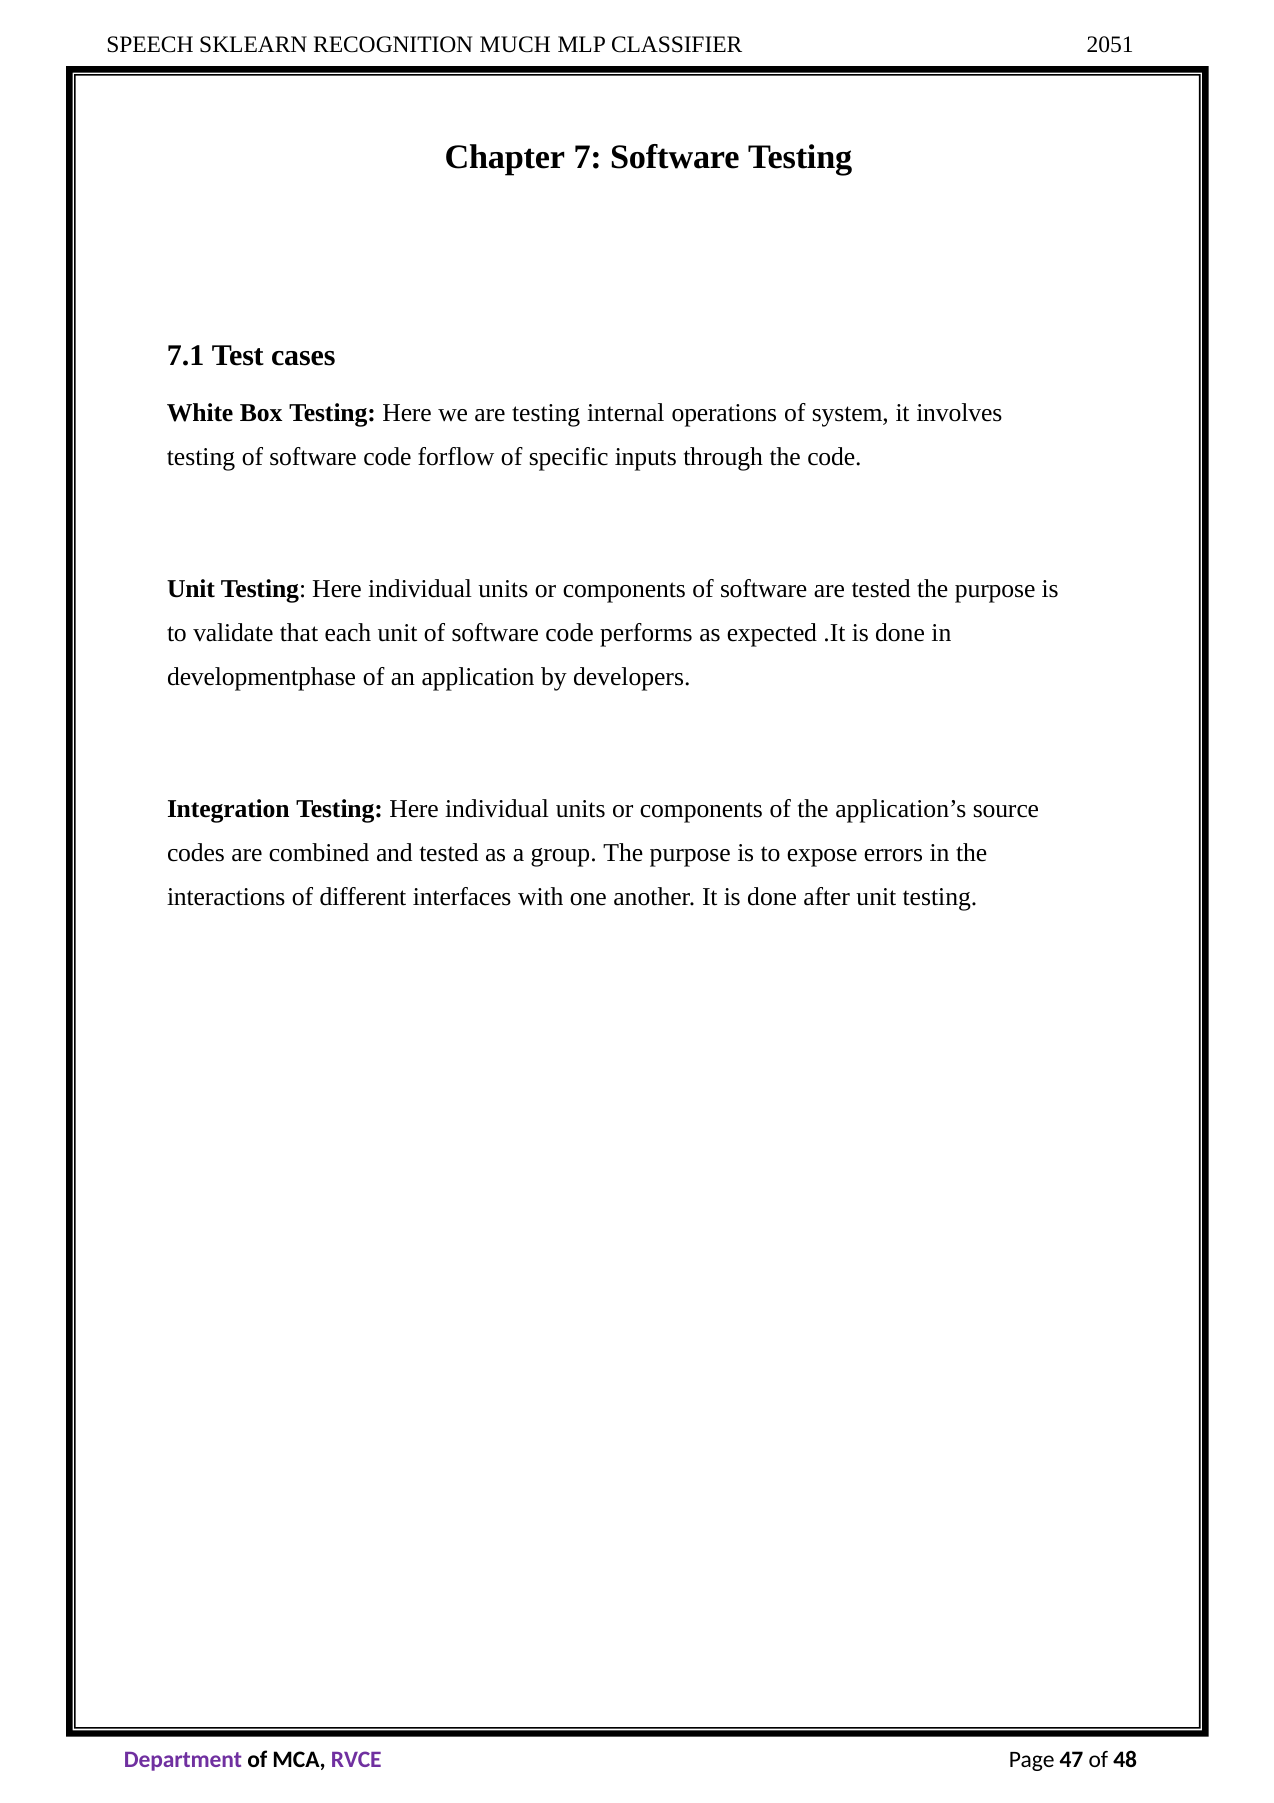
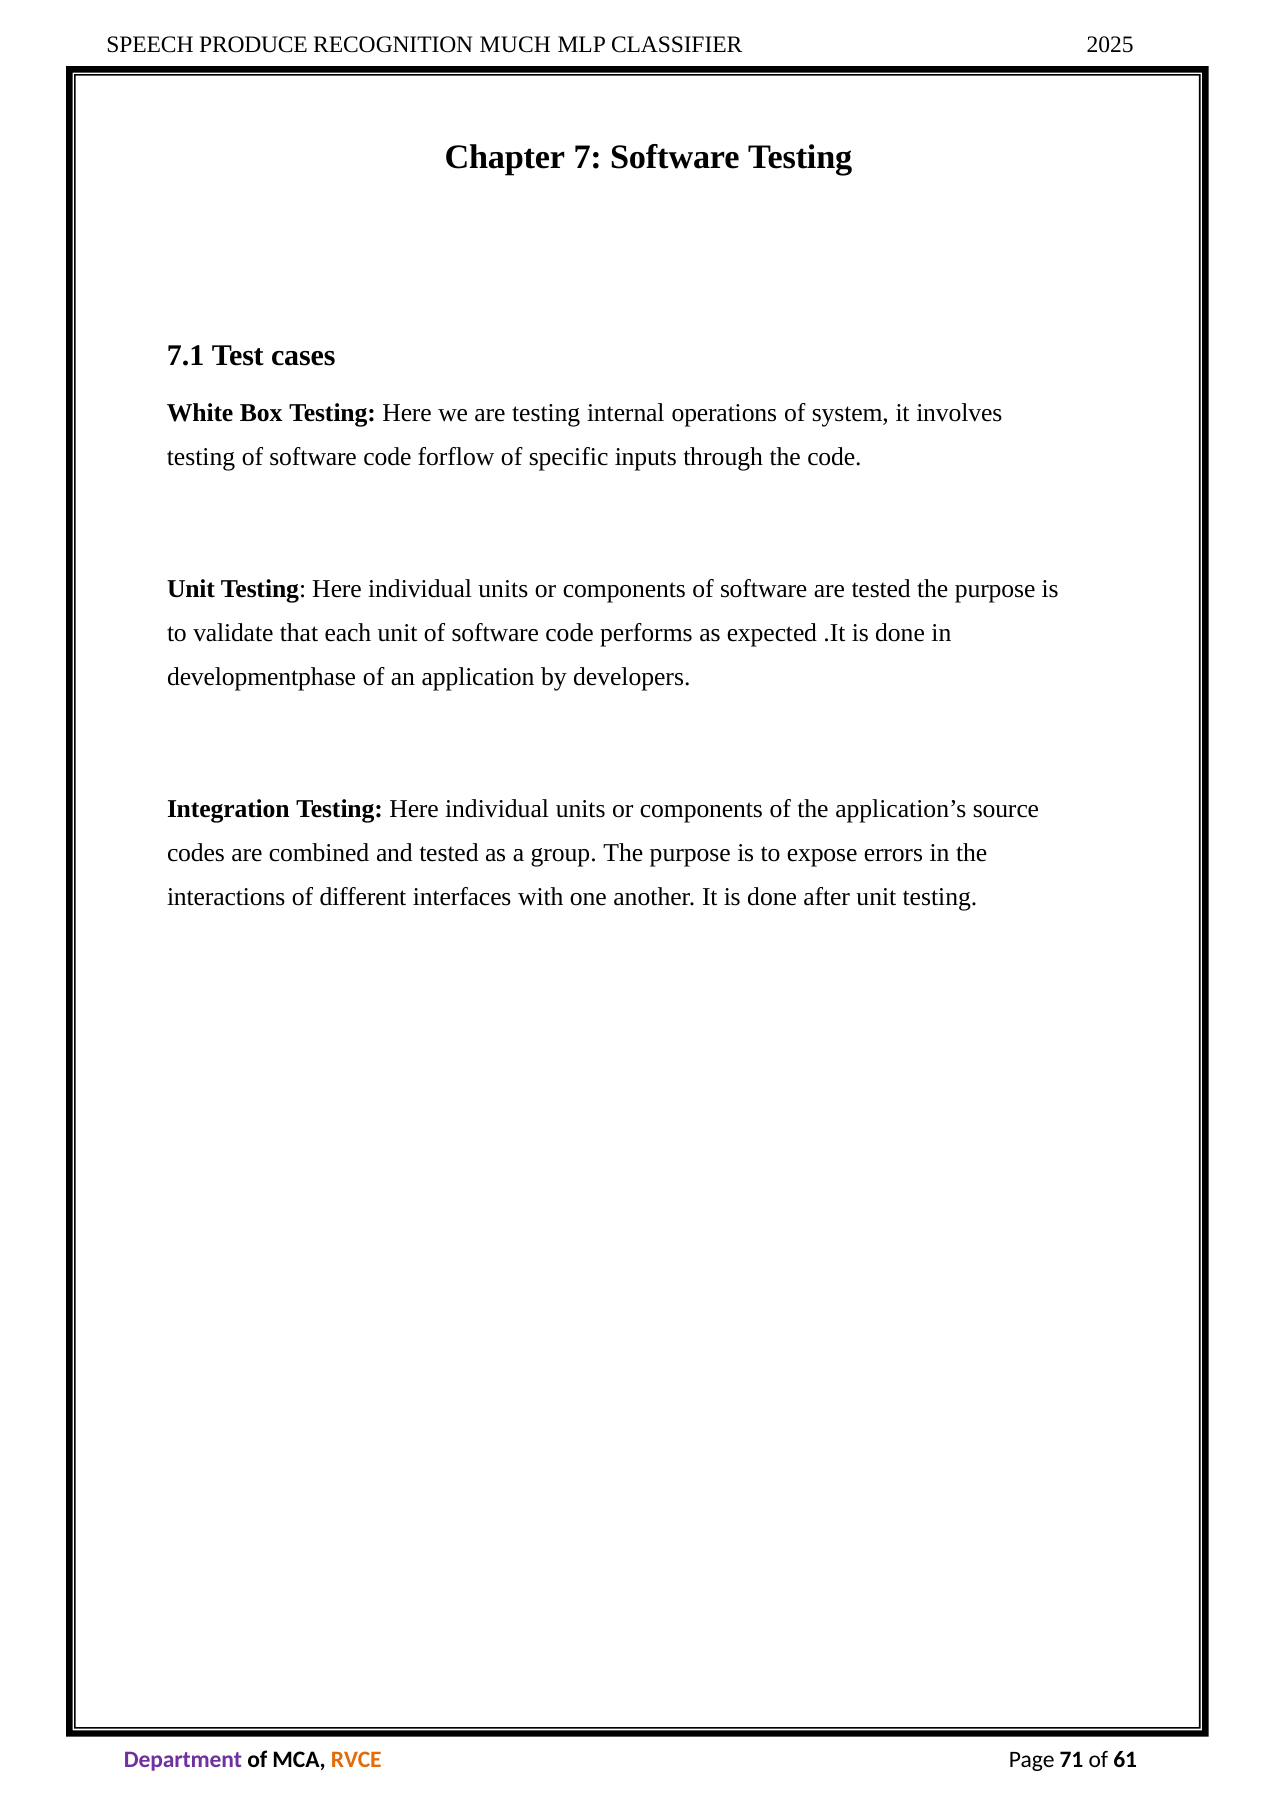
SKLEARN: SKLEARN -> PRODUCE
2051: 2051 -> 2025
RVCE colour: purple -> orange
47: 47 -> 71
48: 48 -> 61
